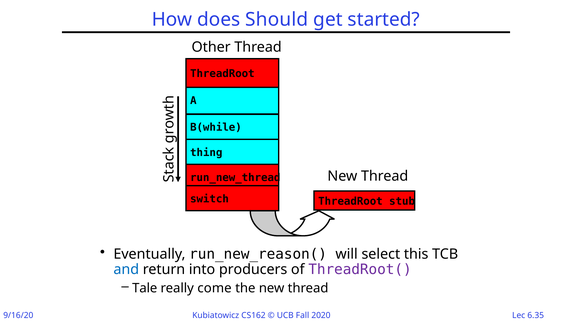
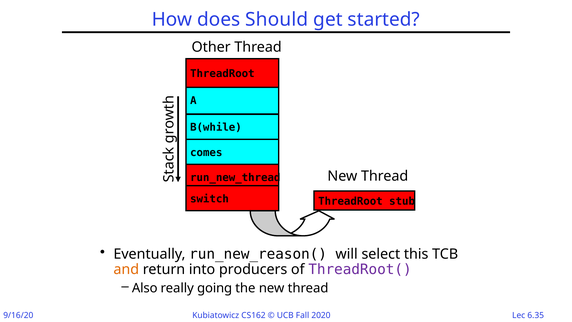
thing: thing -> comes
and colour: blue -> orange
Tale: Tale -> Also
come: come -> going
